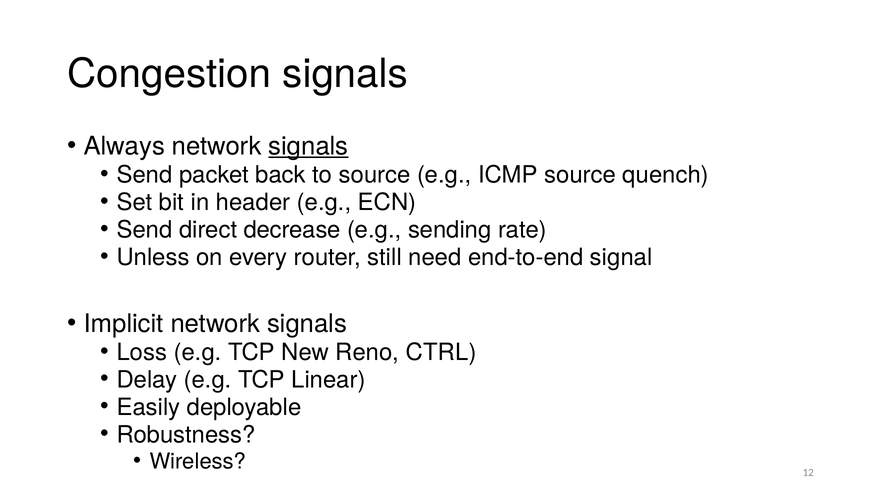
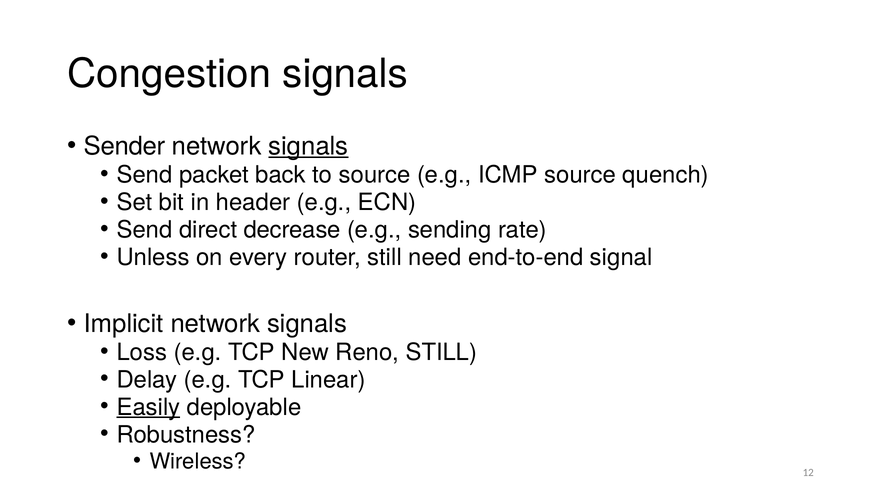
Always: Always -> Sender
Reno CTRL: CTRL -> STILL
Easily underline: none -> present
